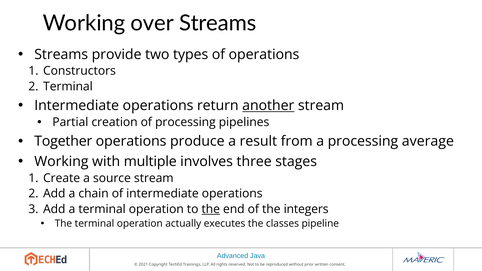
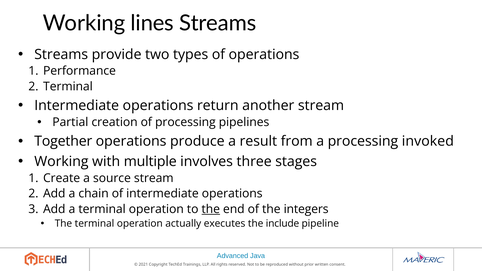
over: over -> lines
Constructors: Constructors -> Performance
another underline: present -> none
average: average -> invoked
classes: classes -> include
